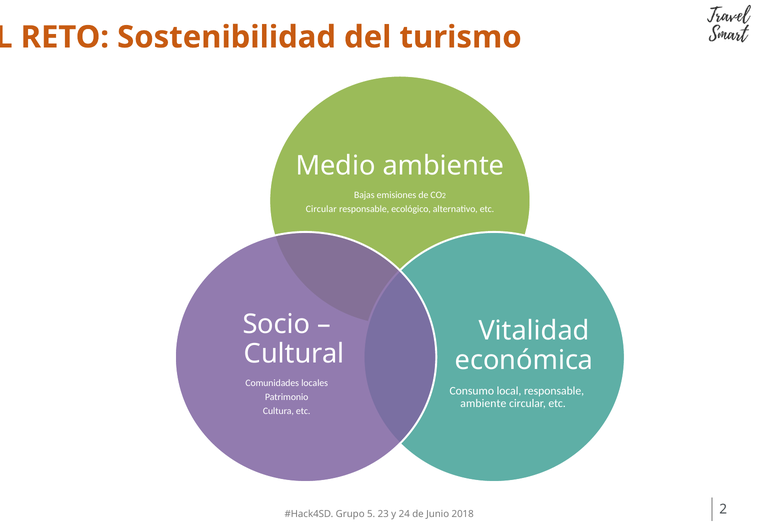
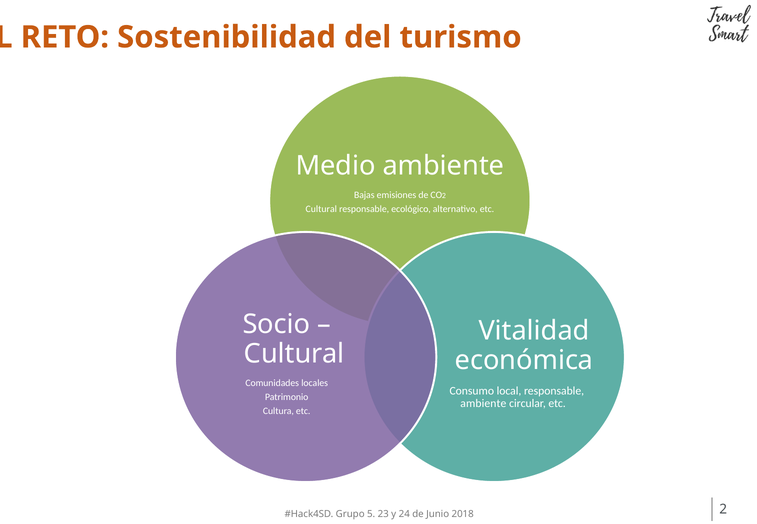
Circular at (321, 209): Circular -> Cultural
